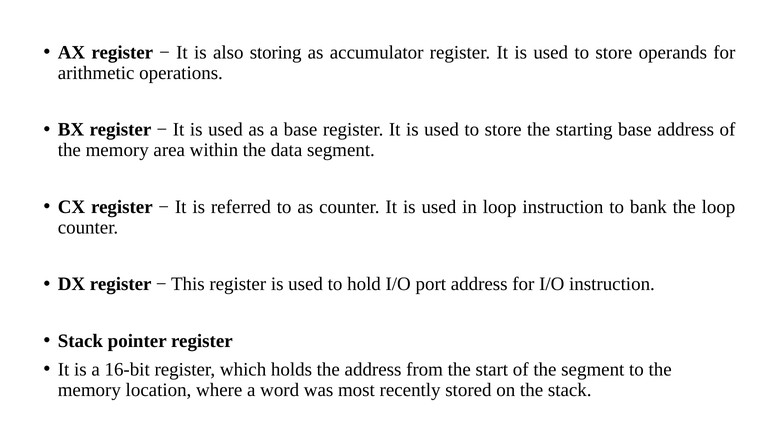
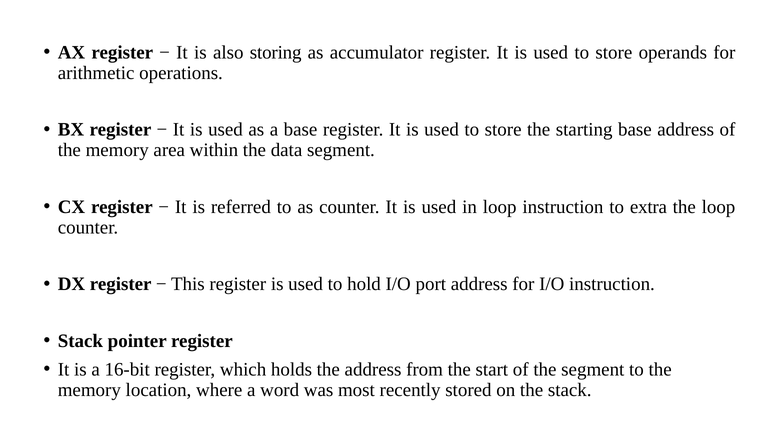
bank: bank -> extra
